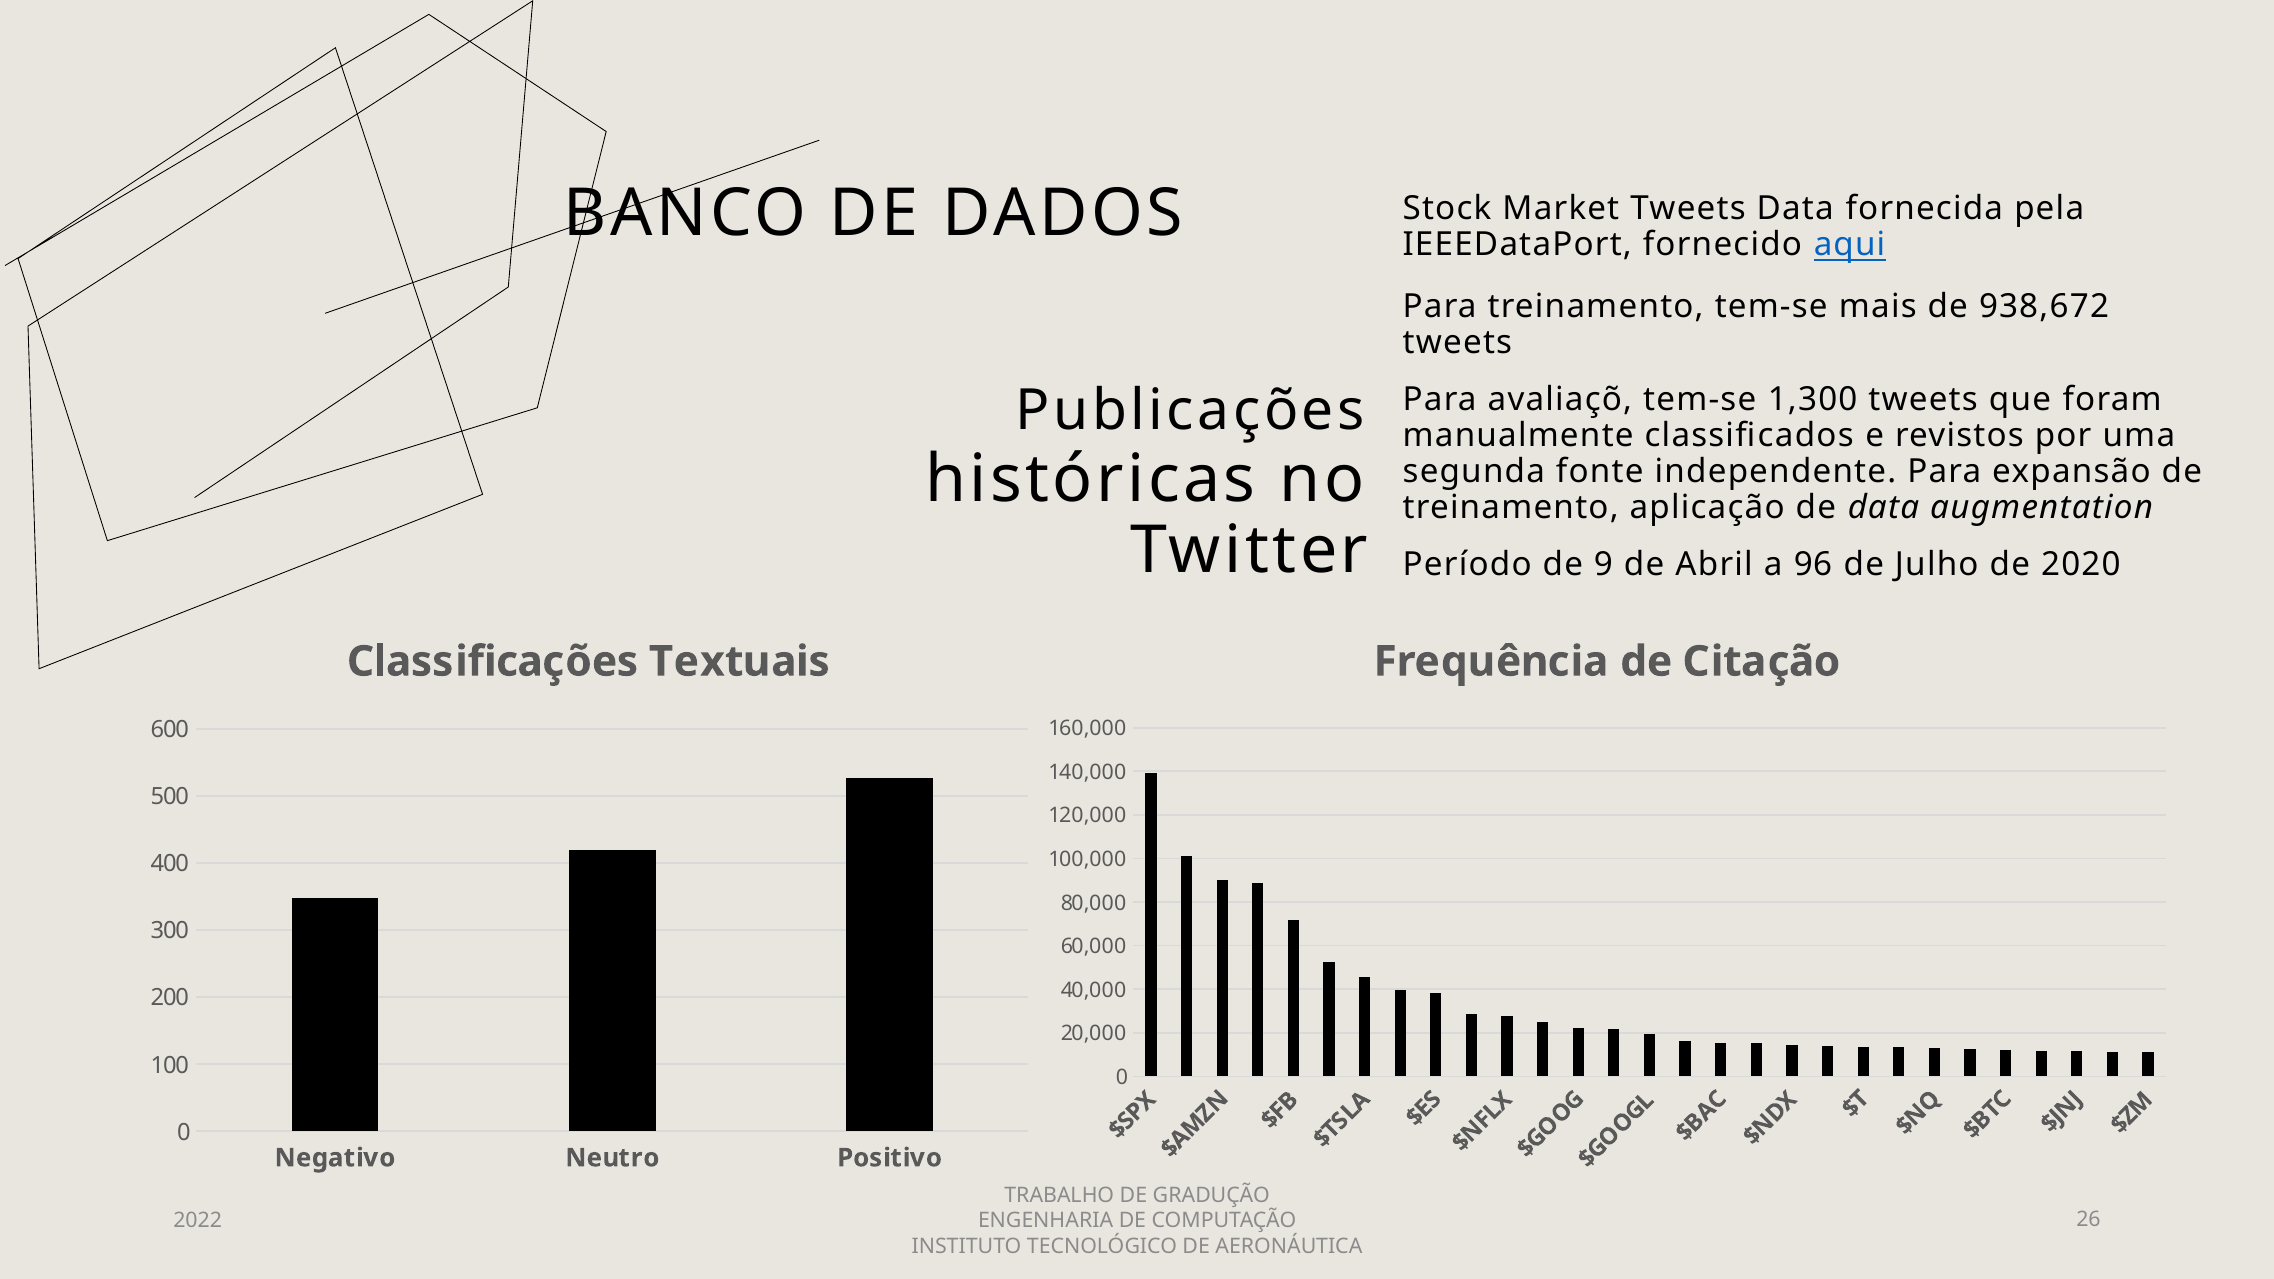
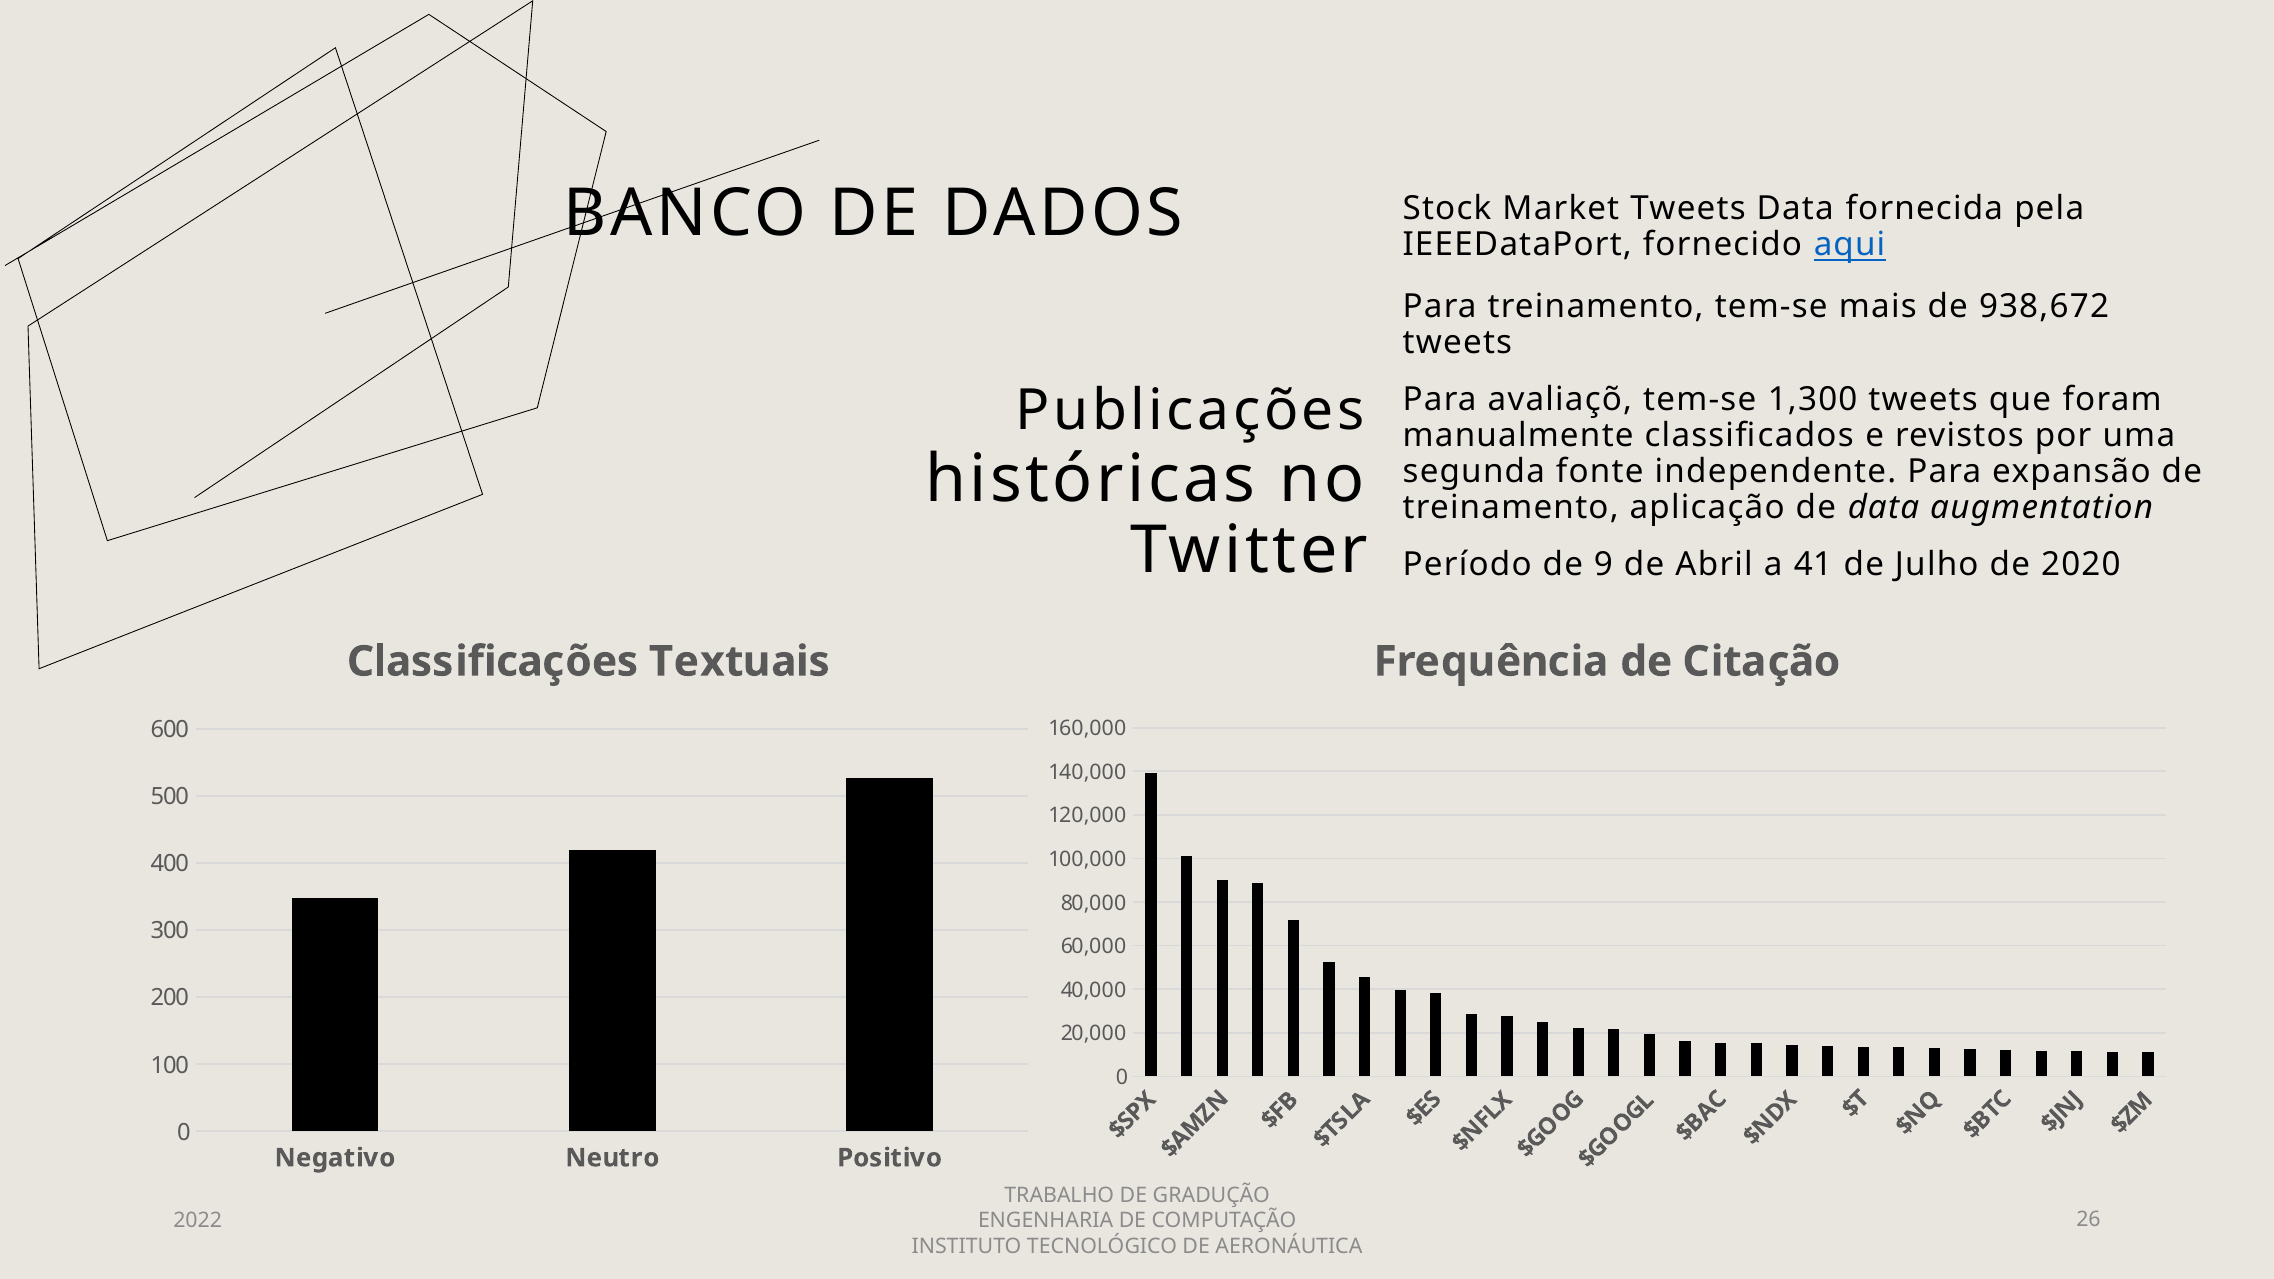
96: 96 -> 41
